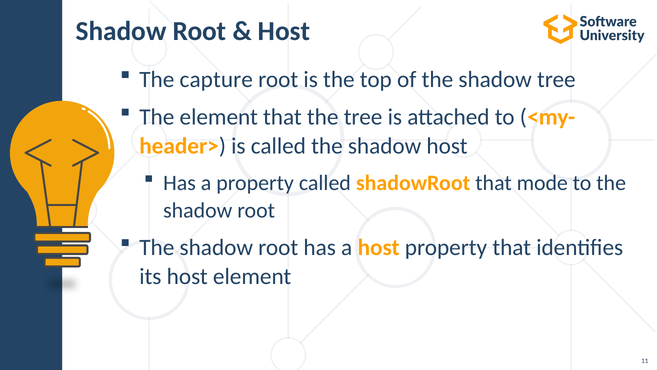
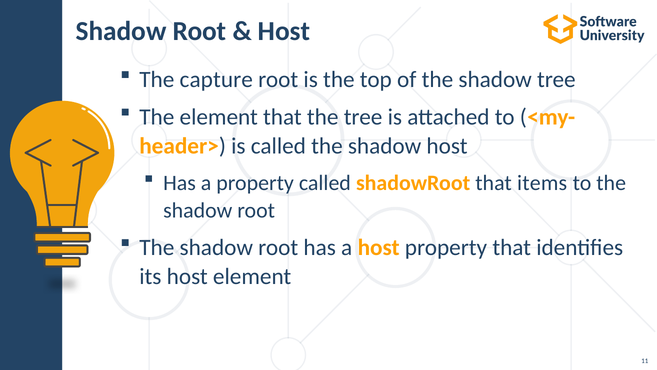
mode: mode -> items
